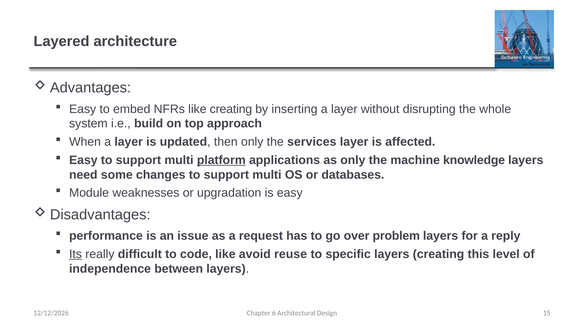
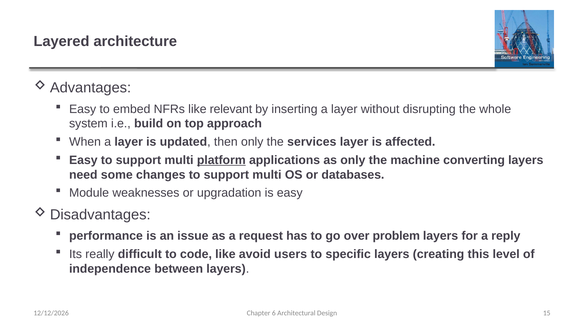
like creating: creating -> relevant
knowledge: knowledge -> converting
Its underline: present -> none
reuse: reuse -> users
